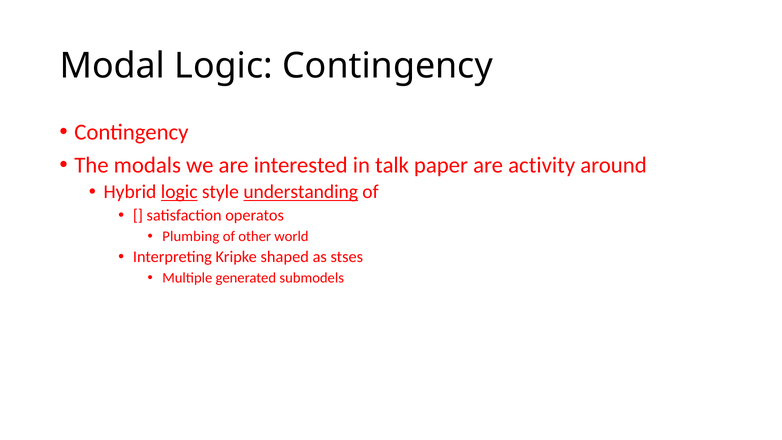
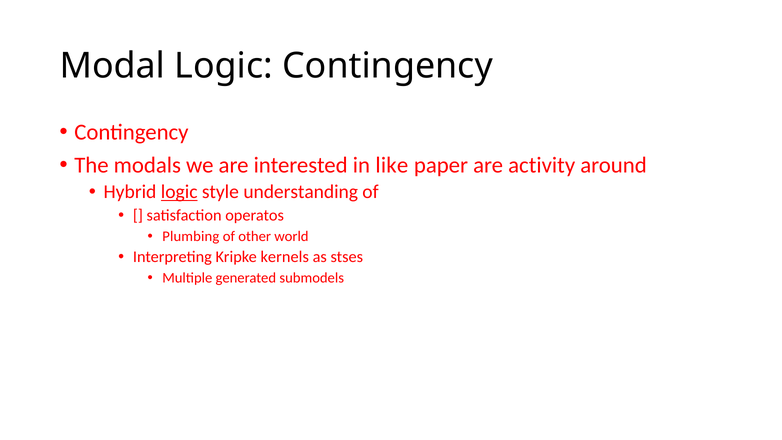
talk: talk -> like
understanding underline: present -> none
shaped: shaped -> kernels
